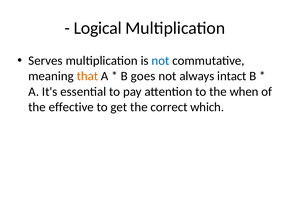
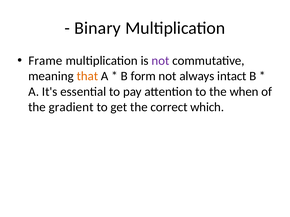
Logical: Logical -> Binary
Serves: Serves -> Frame
not at (160, 61) colour: blue -> purple
goes: goes -> form
effective: effective -> gradient
